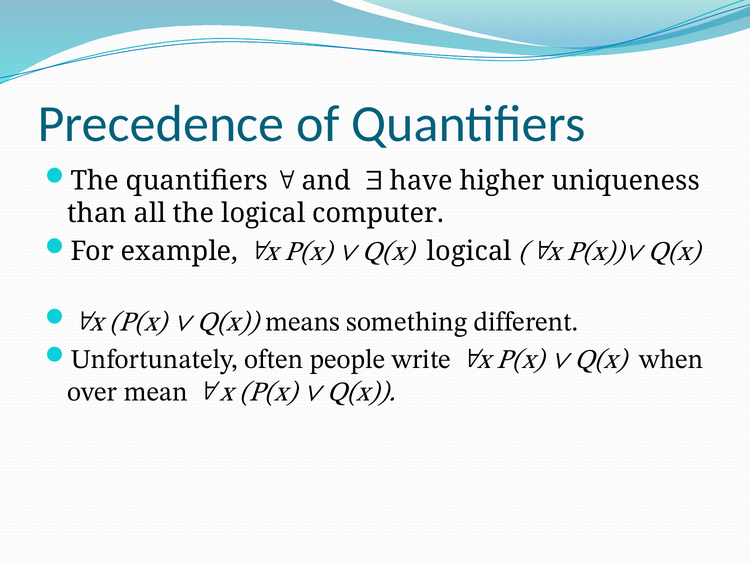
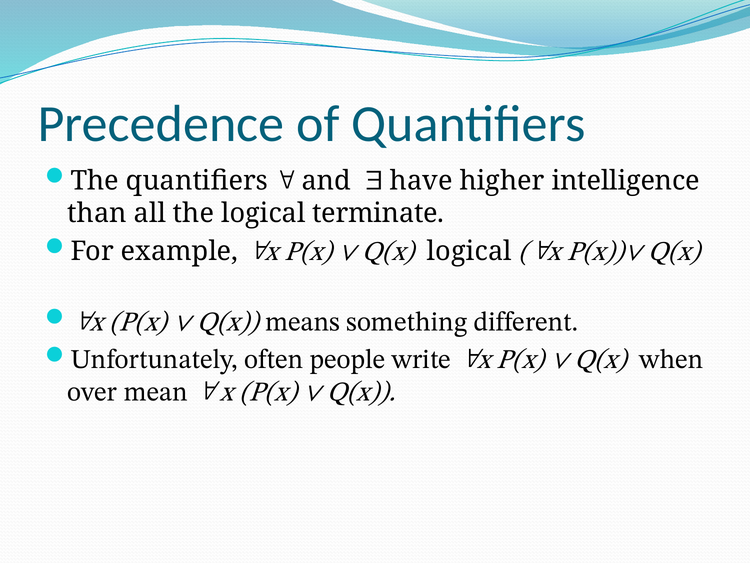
uniqueness: uniqueness -> intelligence
computer: computer -> terminate
